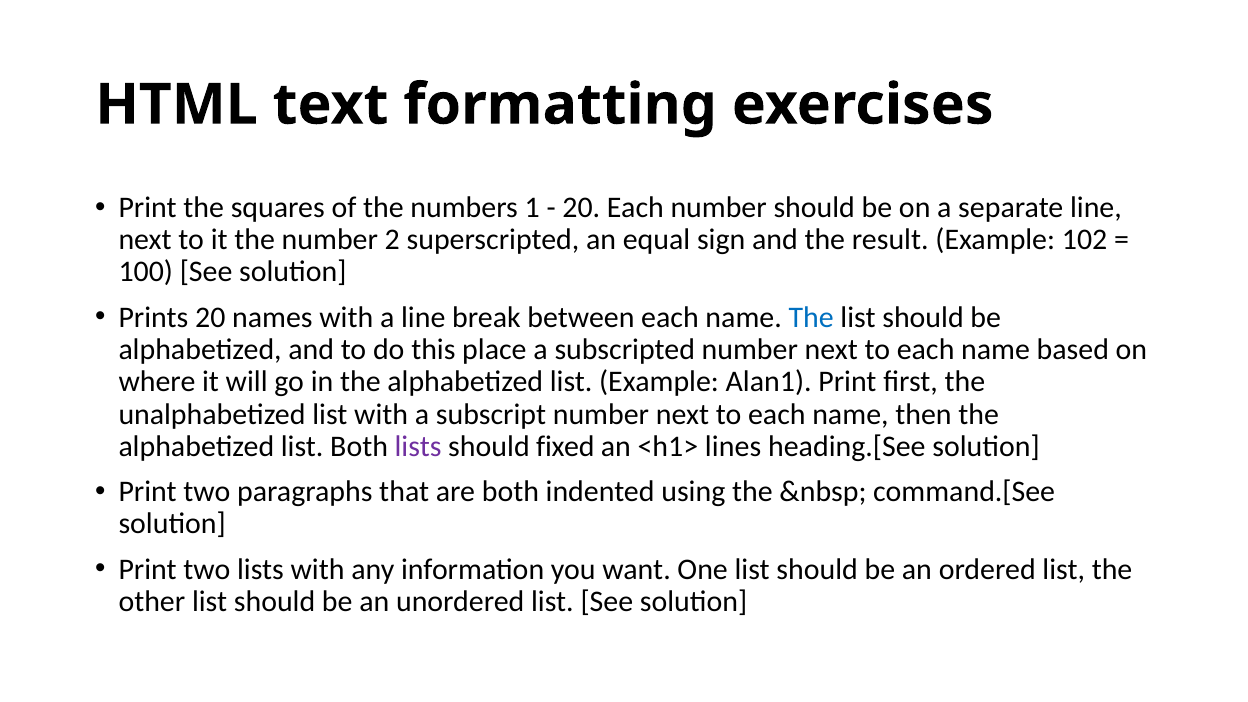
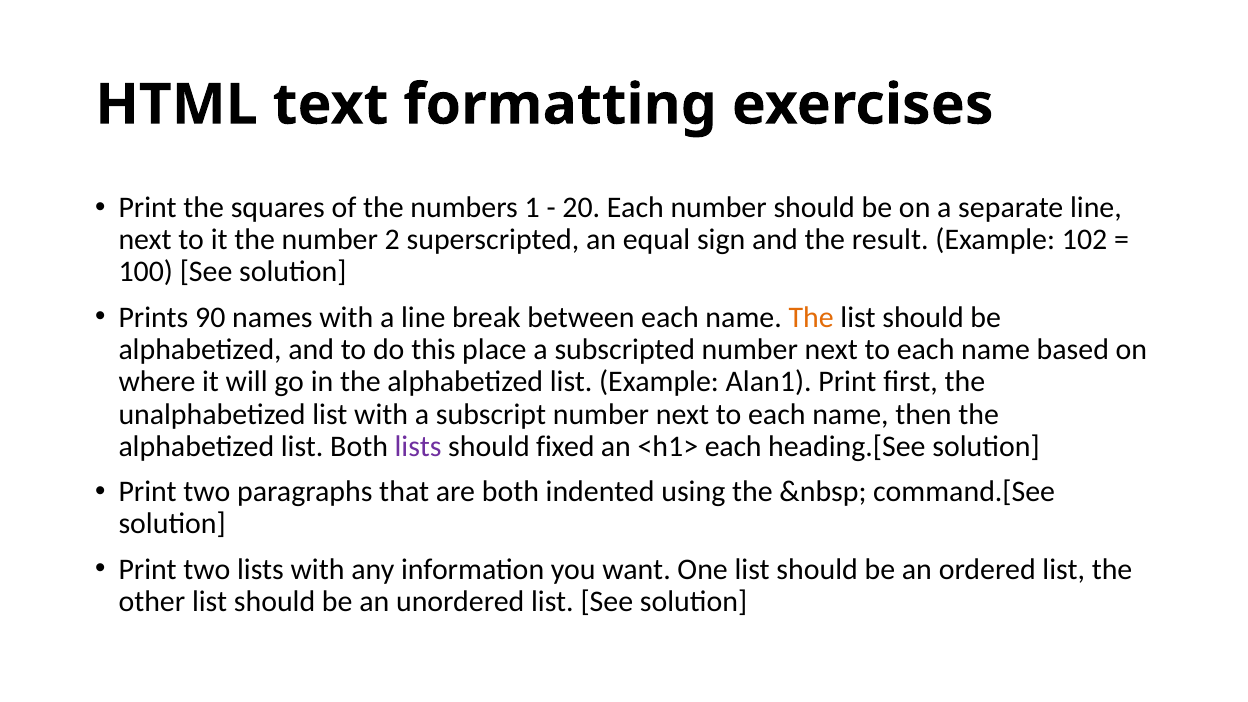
Prints 20: 20 -> 90
The at (811, 317) colour: blue -> orange
<h1> lines: lines -> each
